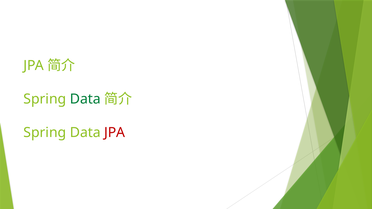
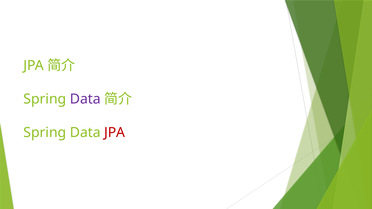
Data at (85, 99) colour: green -> purple
